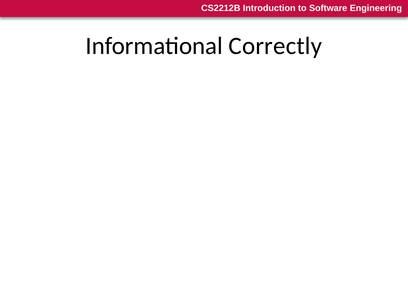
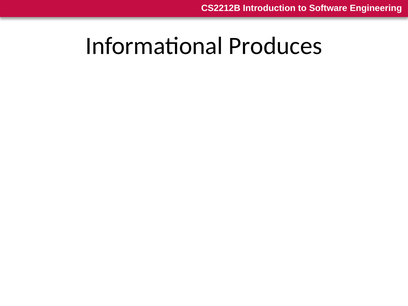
Informational Correctly: Correctly -> Produces
